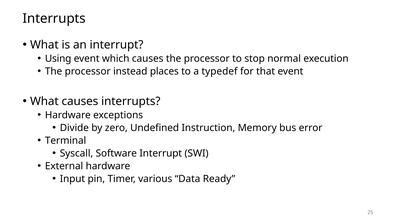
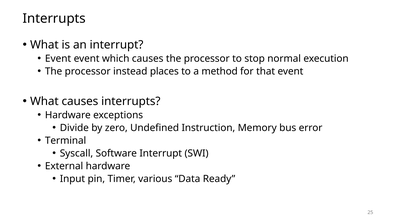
Using at (58, 58): Using -> Event
typedef: typedef -> method
